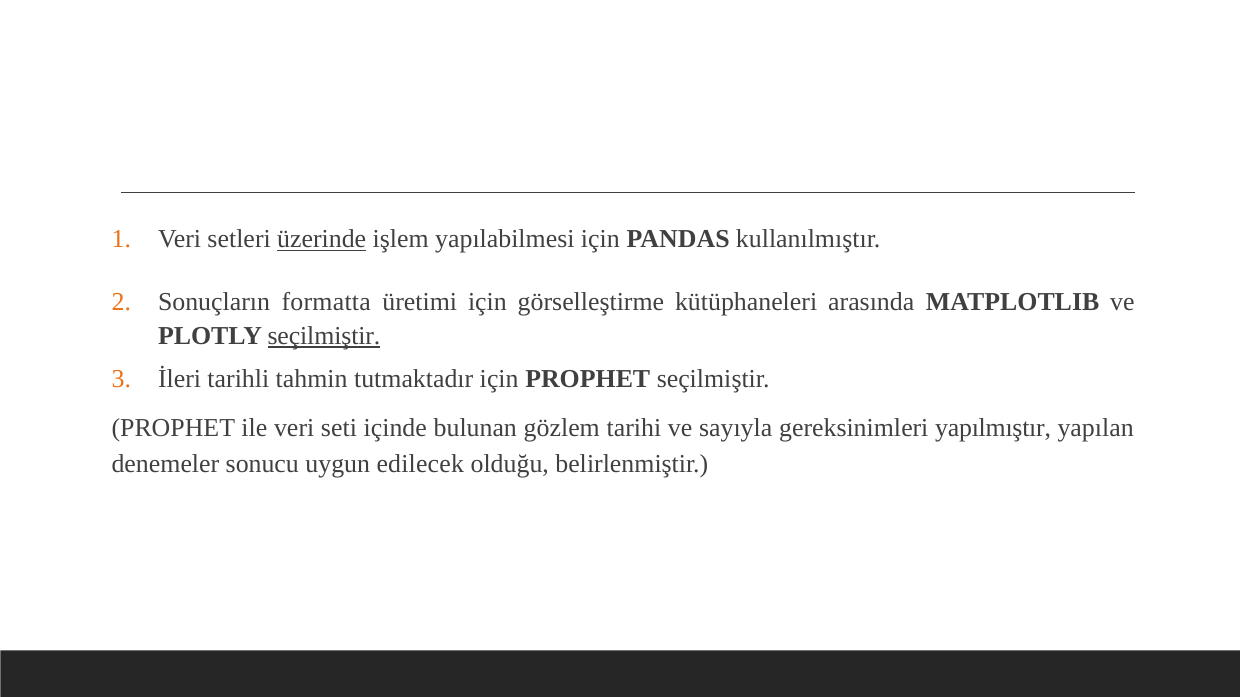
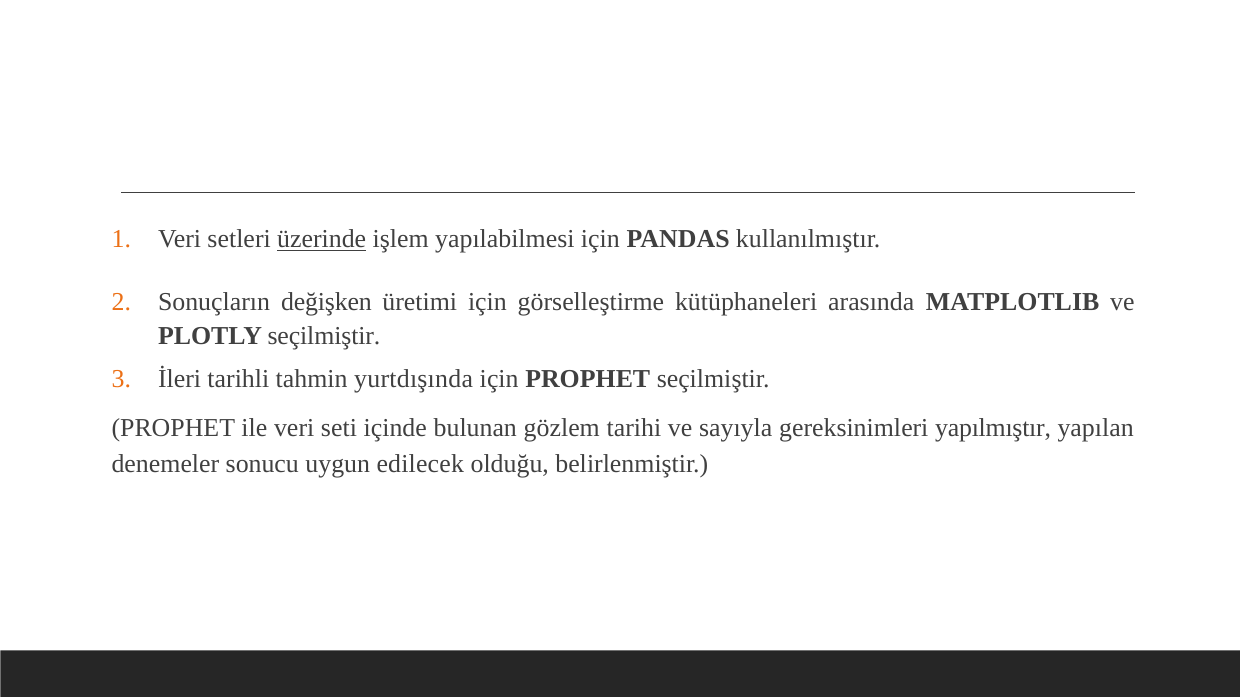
formatta: formatta -> değişken
seçilmiştir at (324, 336) underline: present -> none
tutmaktadır: tutmaktadır -> yurtdışında
